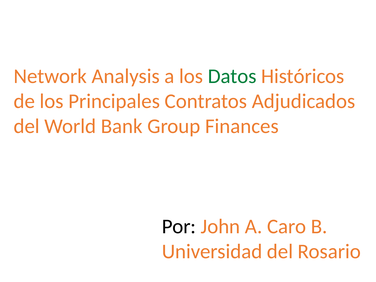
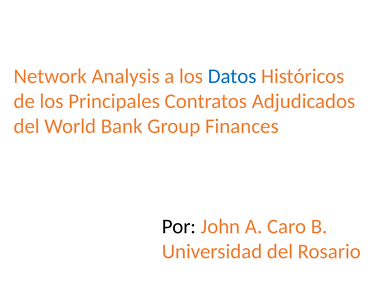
Datos colour: green -> blue
